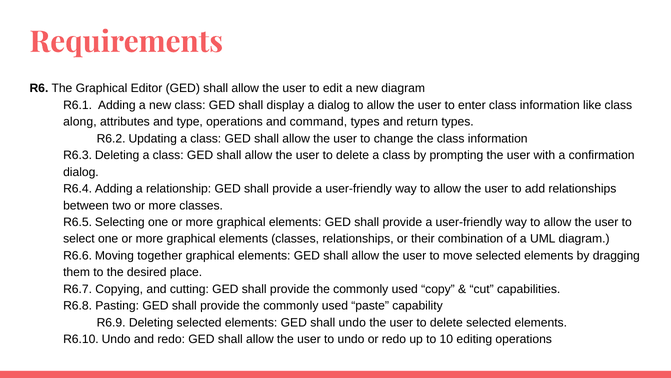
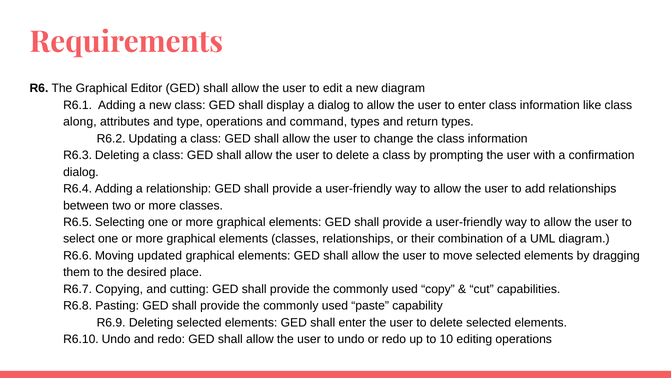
together: together -> updated
shall undo: undo -> enter
